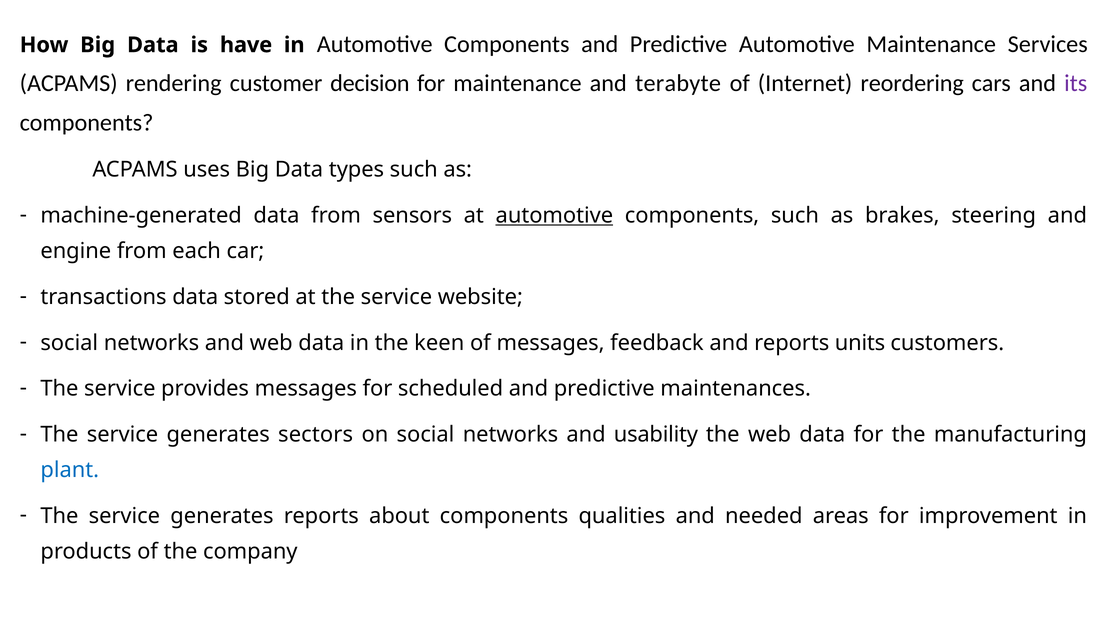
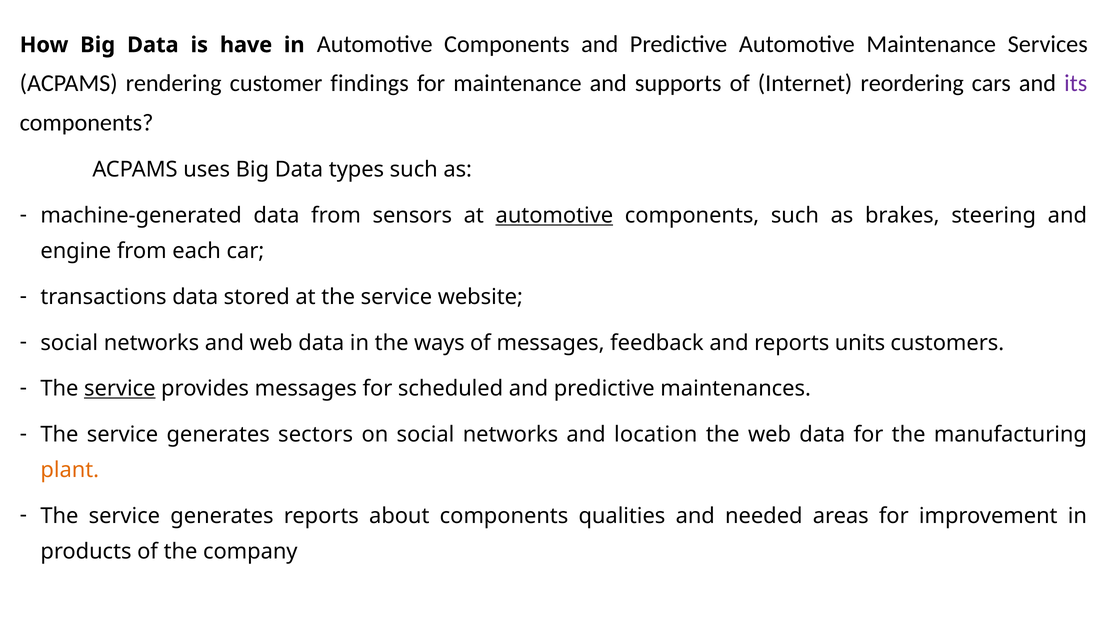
decision: decision -> findings
terabyte: terabyte -> supports
keen: keen -> ways
service at (120, 389) underline: none -> present
usability: usability -> location
plant colour: blue -> orange
